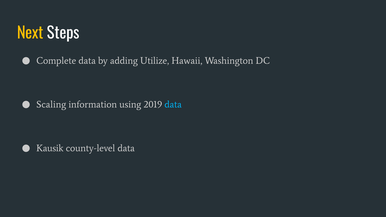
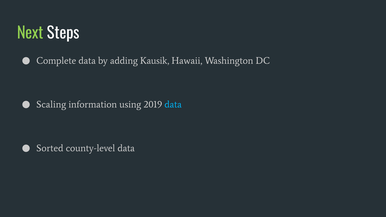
Next colour: yellow -> light green
Utilize: Utilize -> Kausik
Kausik: Kausik -> Sorted
